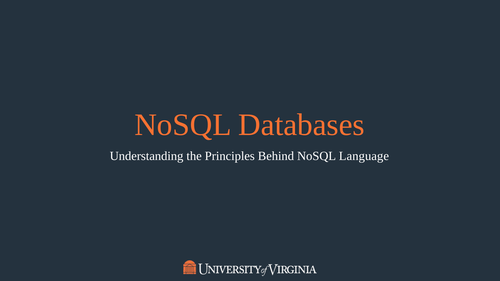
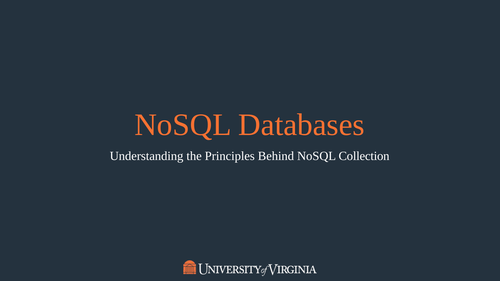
Language: Language -> Collection
